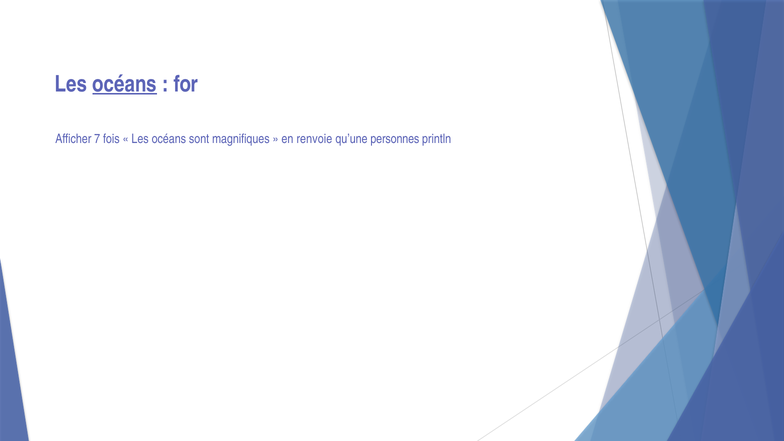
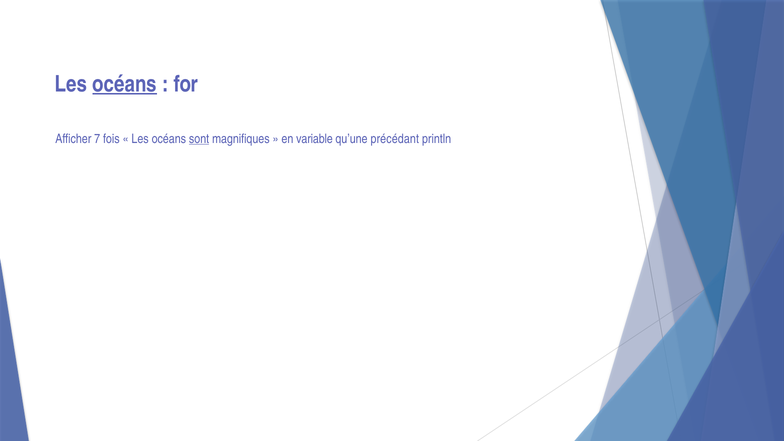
sont underline: none -> present
renvoie: renvoie -> variable
personnes: personnes -> précédant
